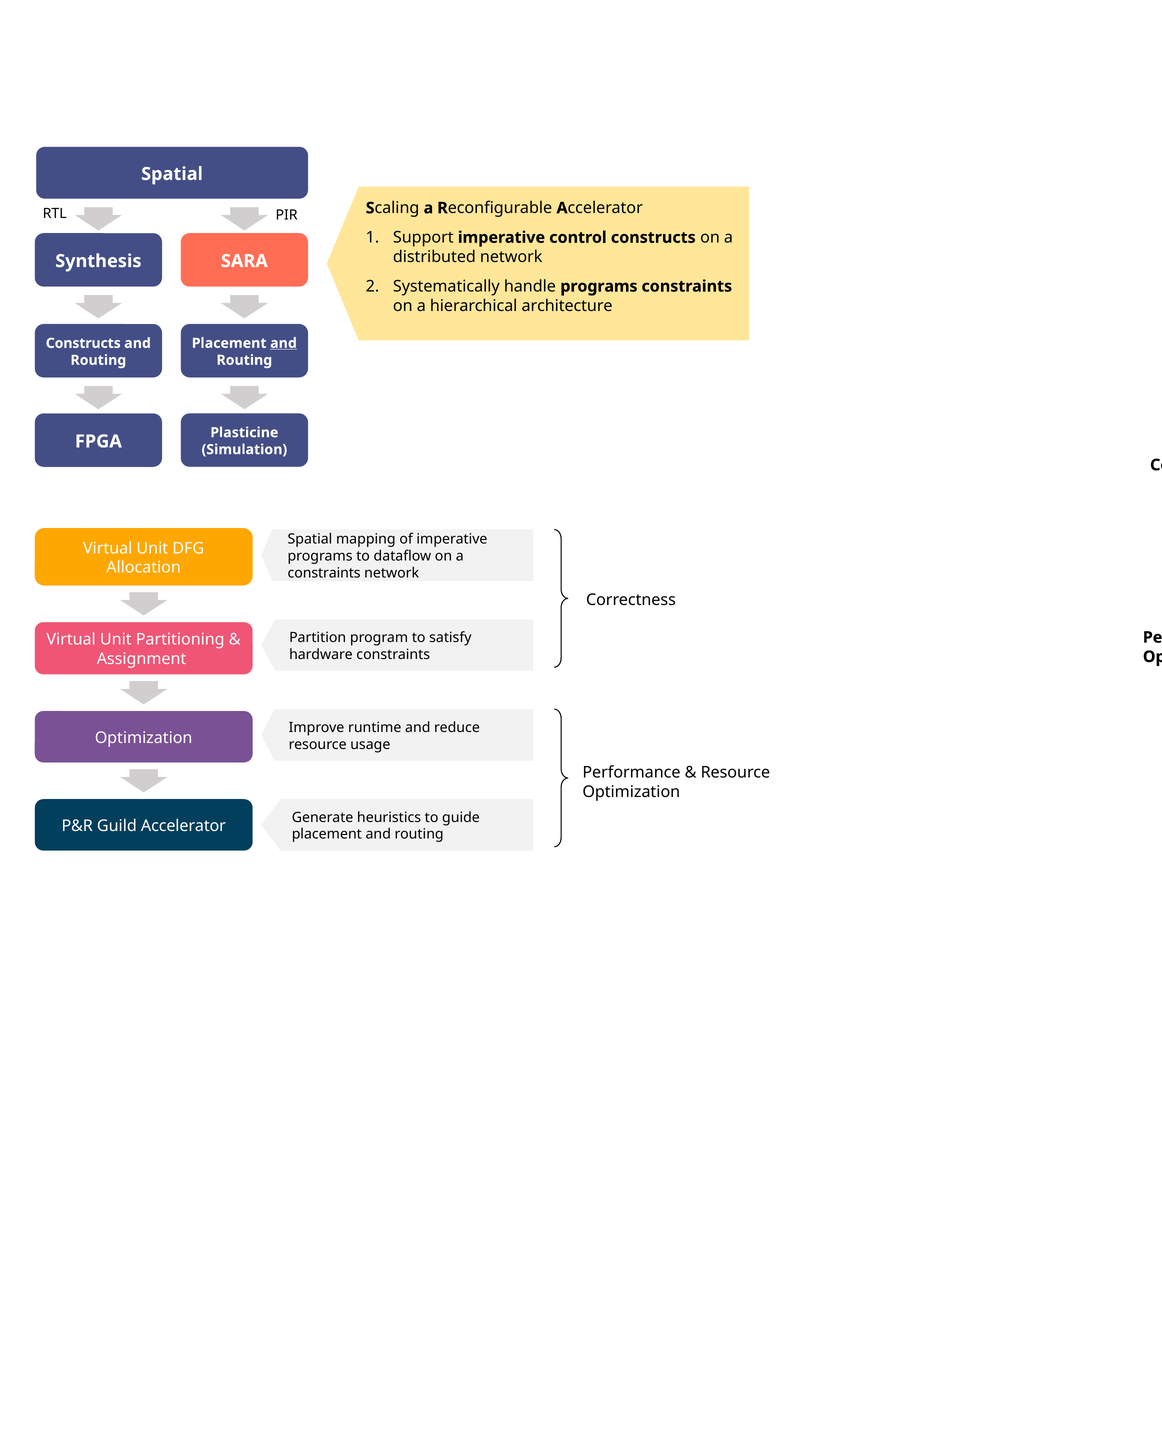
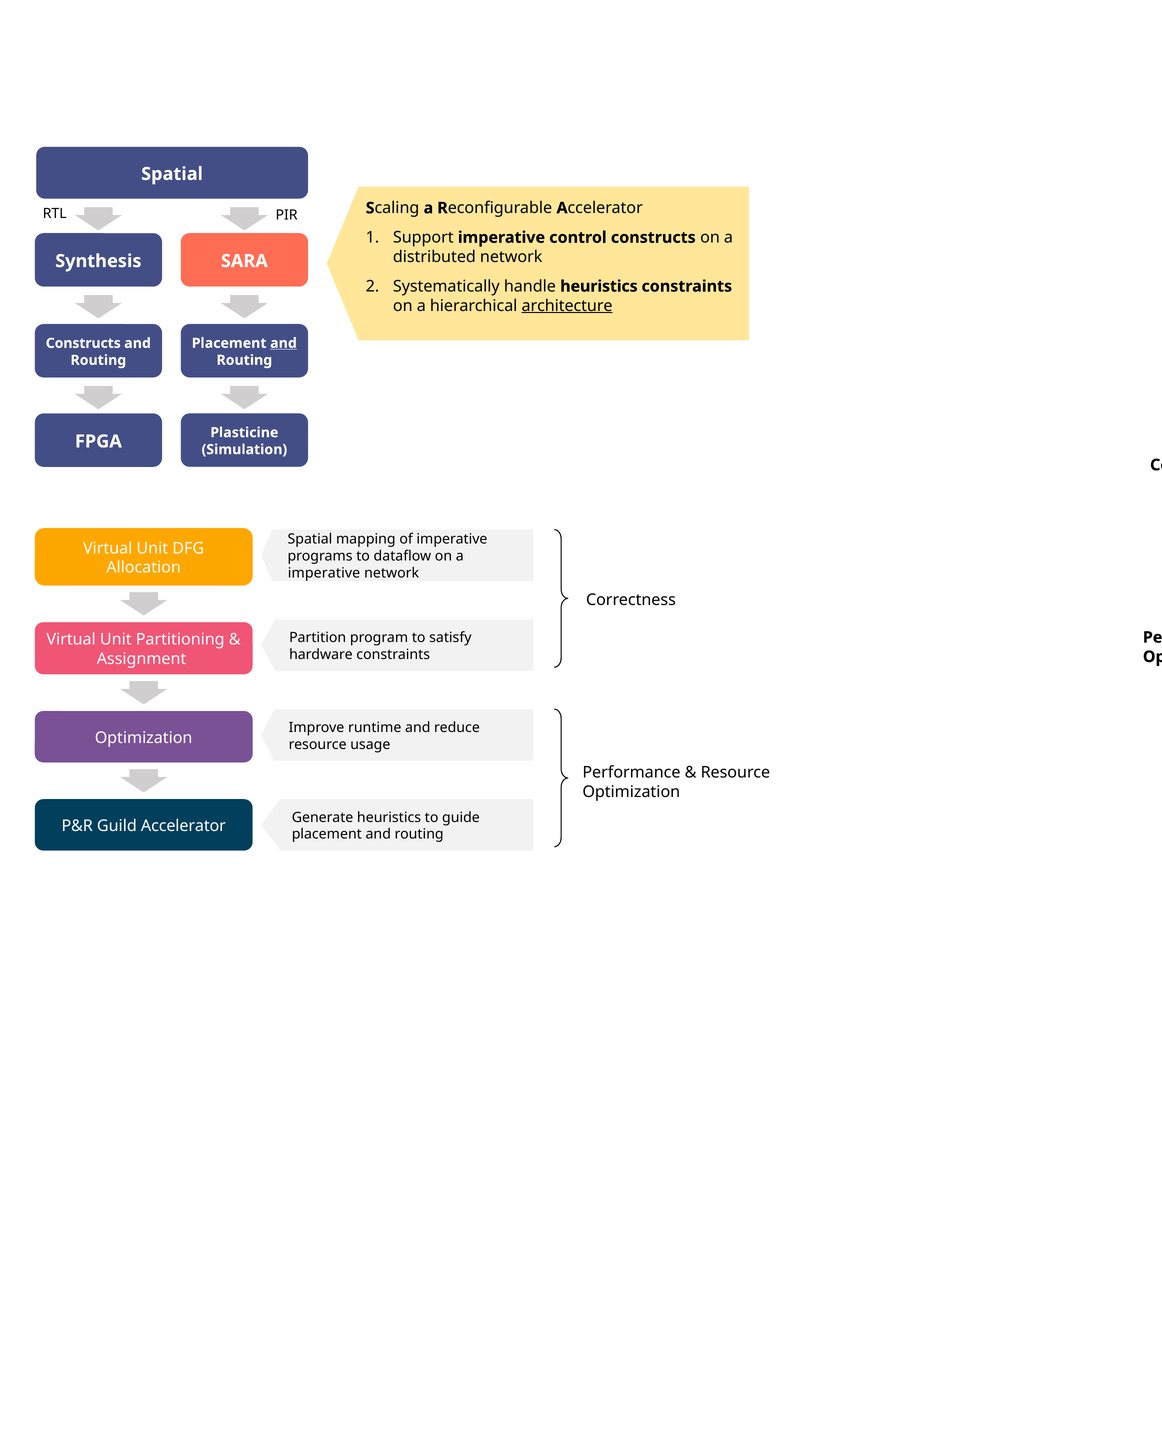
handle programs: programs -> heuristics
architecture underline: none -> present
constraints at (324, 573): constraints -> imperative
